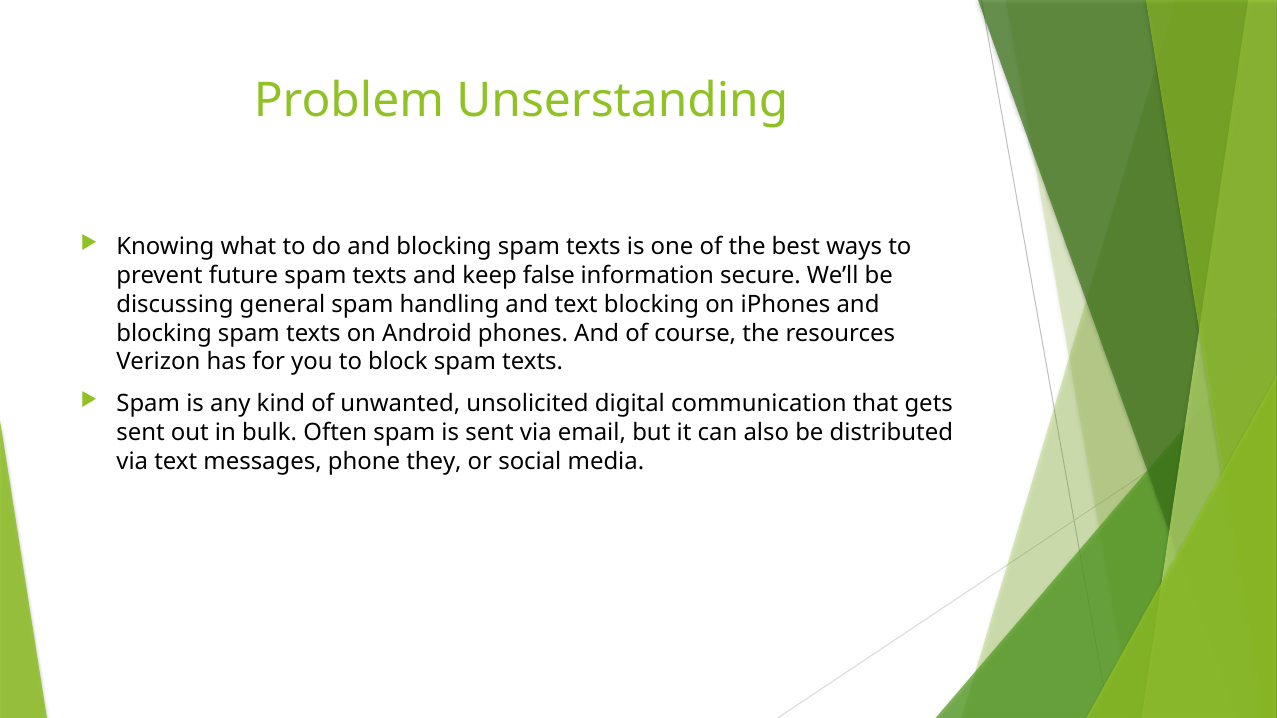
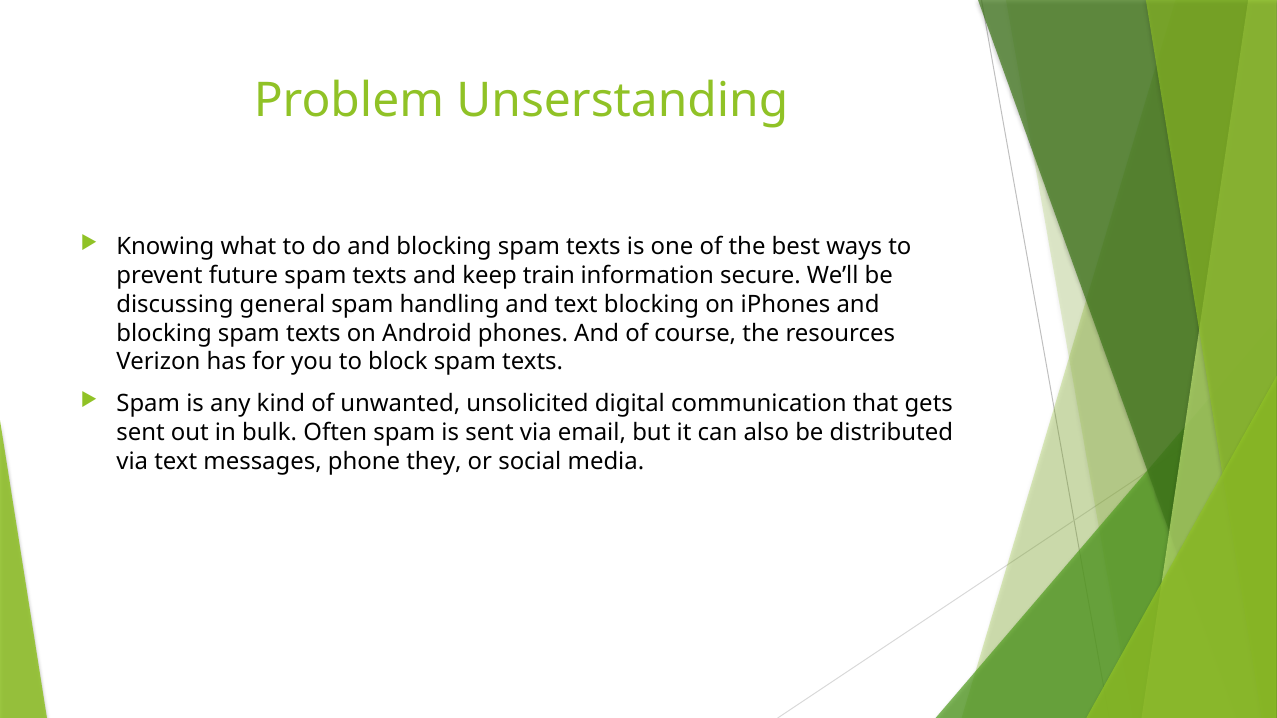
false: false -> train
